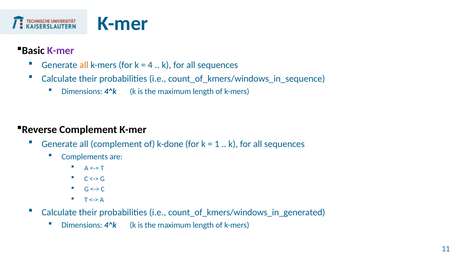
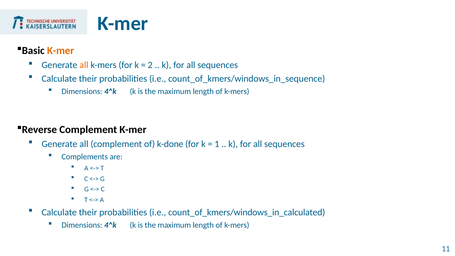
K-mer at (61, 51) colour: purple -> orange
4: 4 -> 2
count_of_kmers/windows_in_generated: count_of_kmers/windows_in_generated -> count_of_kmers/windows_in_calculated
